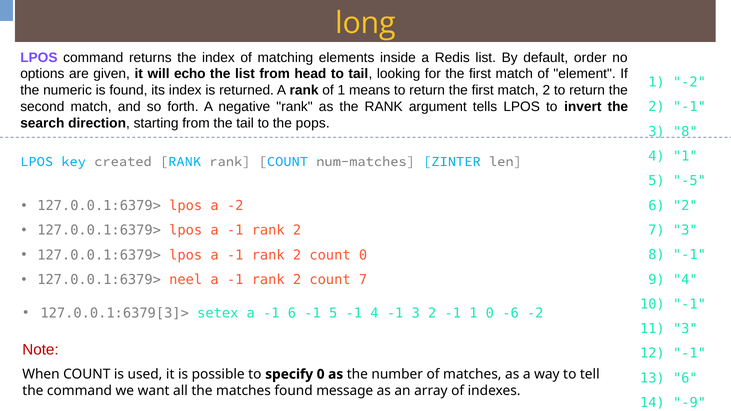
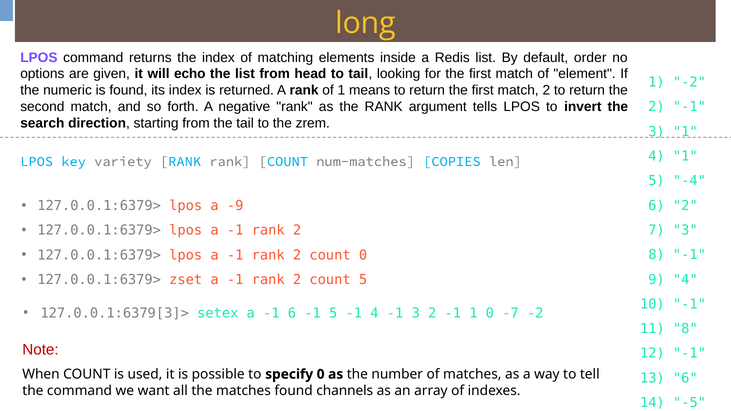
pops: pops -> zrem
8 at (685, 132): 8 -> 1
created: created -> variety
ZINTER: ZINTER -> COPIES
-5: -5 -> -4
a -2: -2 -> -9
neel: neel -> zset
count 7: 7 -> 5
-6: -6 -> -7
11 3: 3 -> 8
message: message -> channels
-9: -9 -> -5
